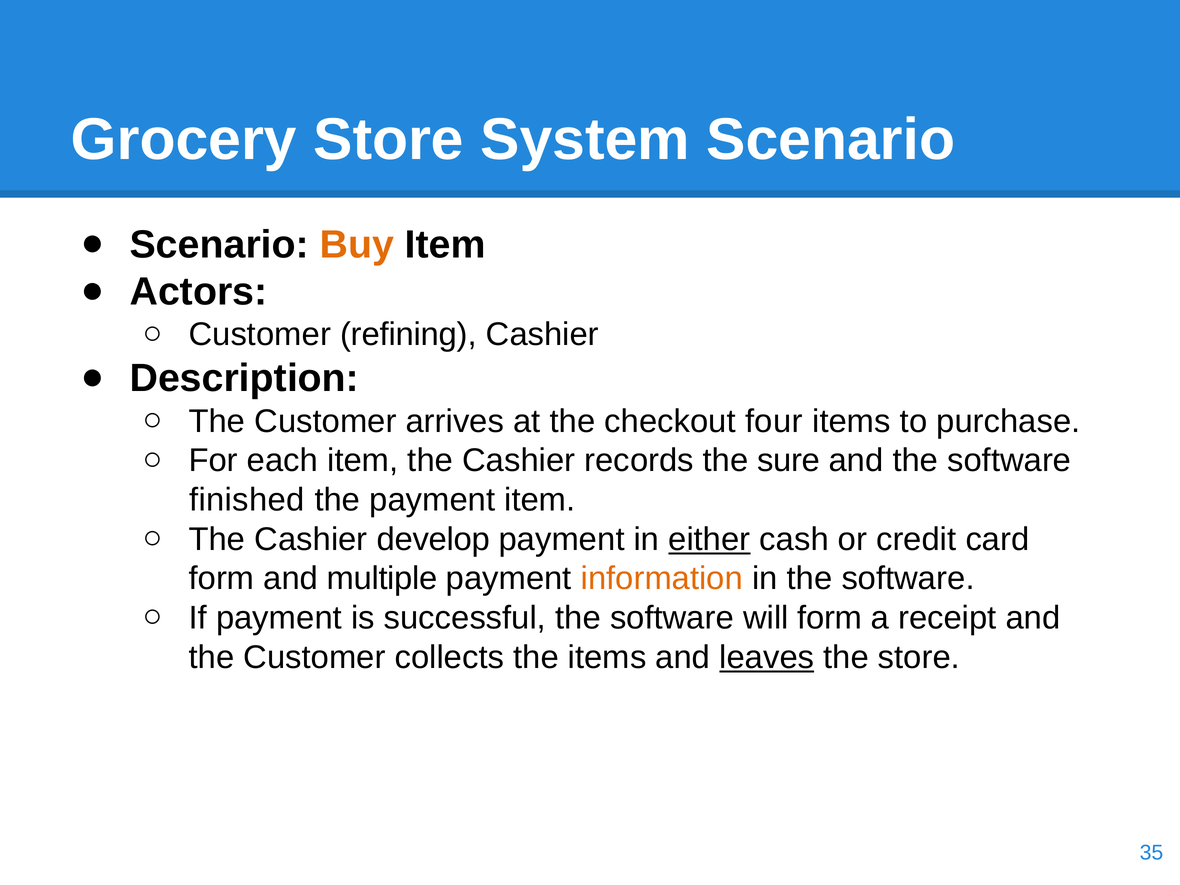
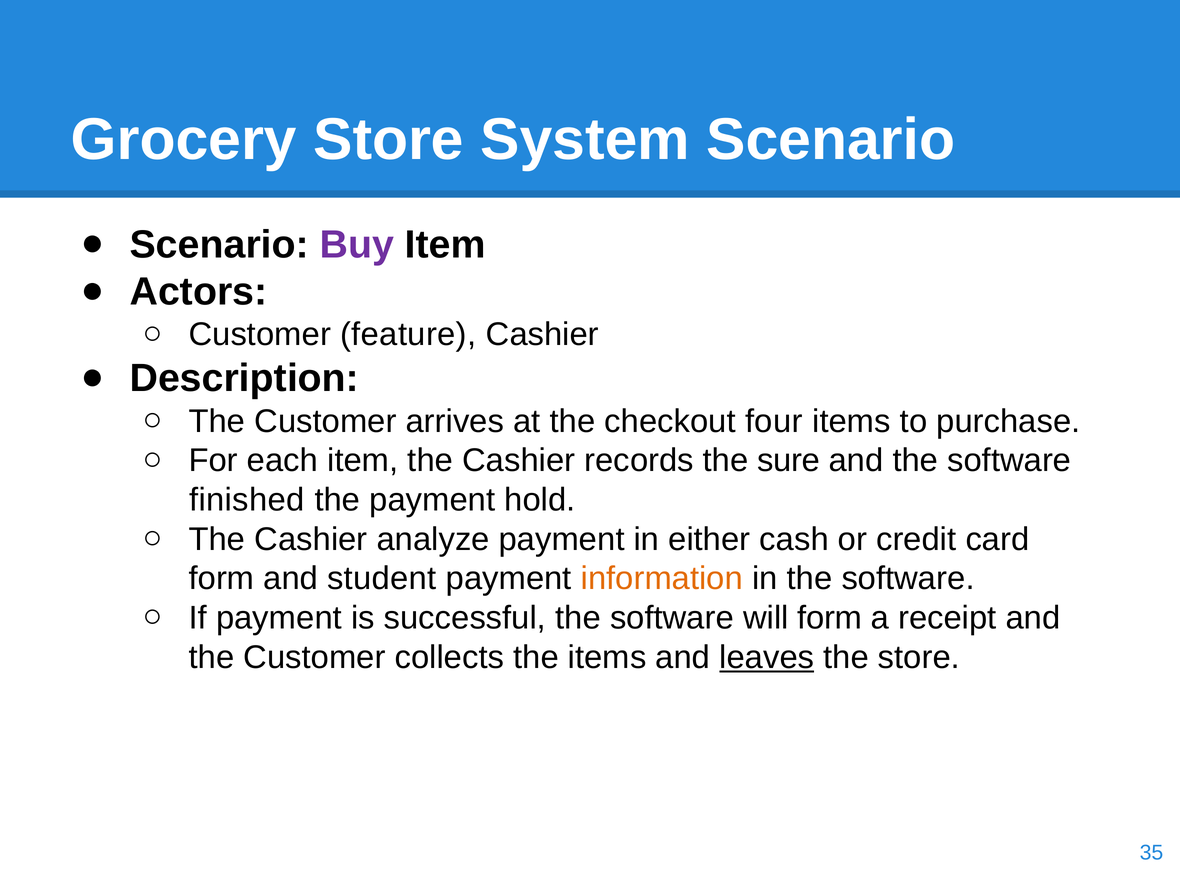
Buy colour: orange -> purple
refining: refining -> feature
payment item: item -> hold
develop: develop -> analyze
either underline: present -> none
multiple: multiple -> student
